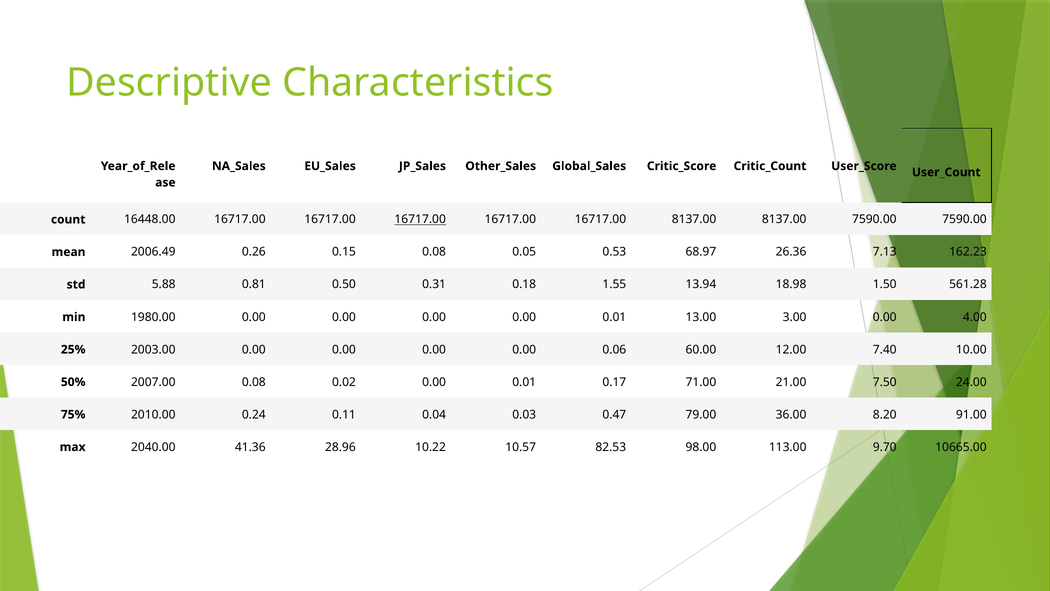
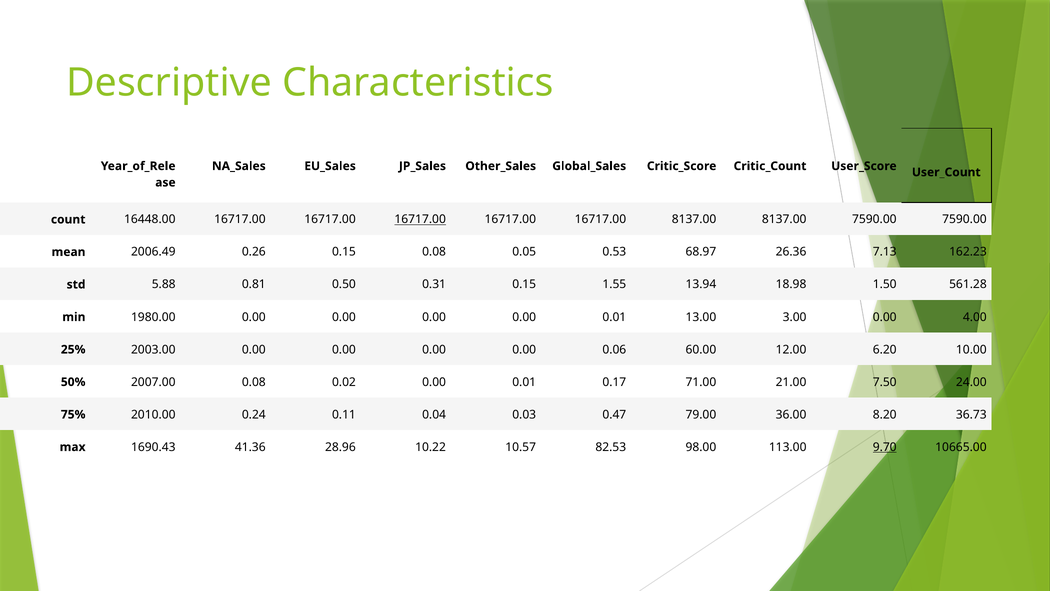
0.31 0.18: 0.18 -> 0.15
7.40: 7.40 -> 6.20
91.00: 91.00 -> 36.73
2040.00: 2040.00 -> 1690.43
9.70 underline: none -> present
